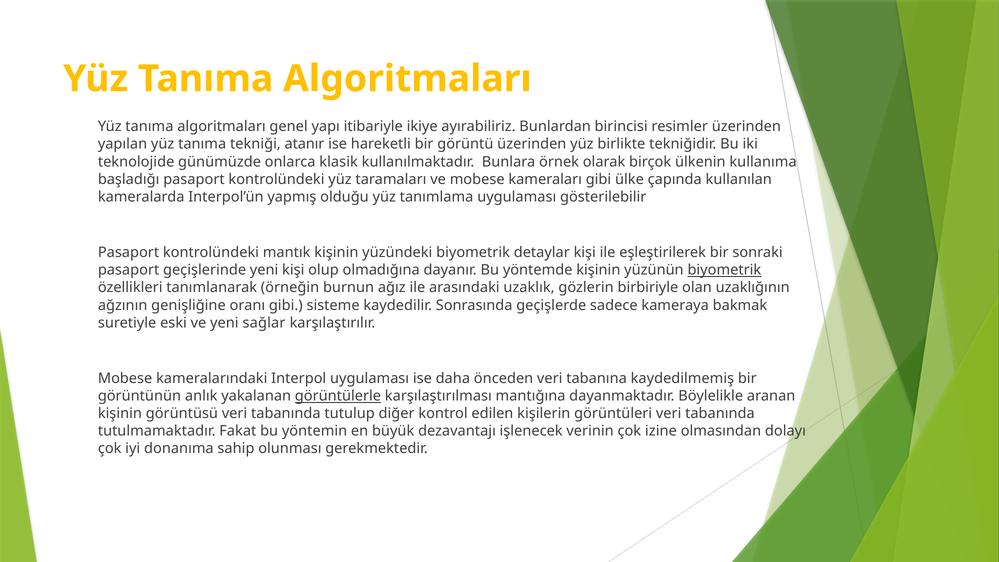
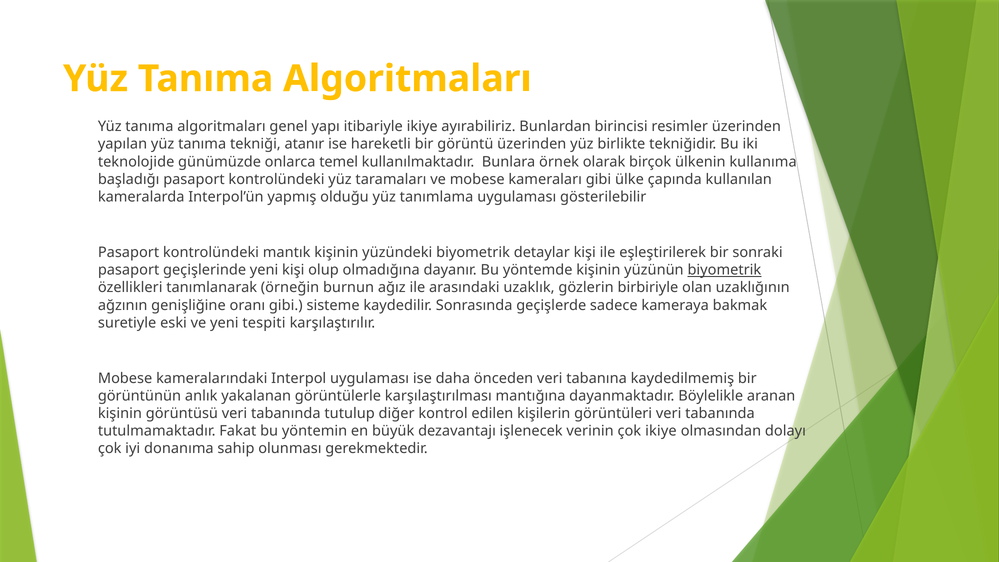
klasik: klasik -> temel
sağlar: sağlar -> tespiti
görüntülerle underline: present -> none
çok izine: izine -> ikiye
